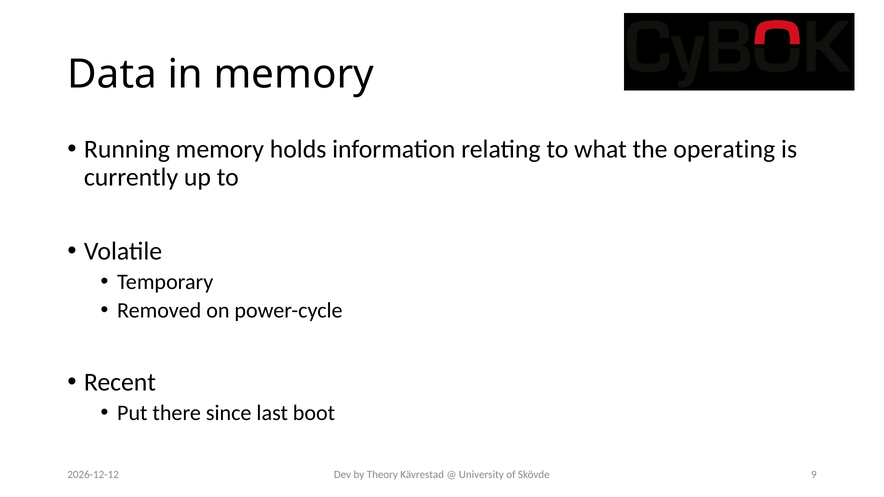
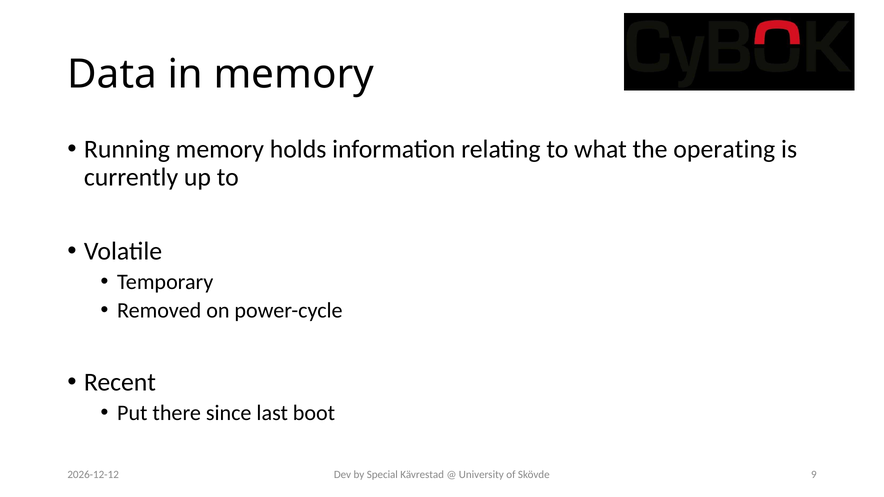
Theory: Theory -> Special
